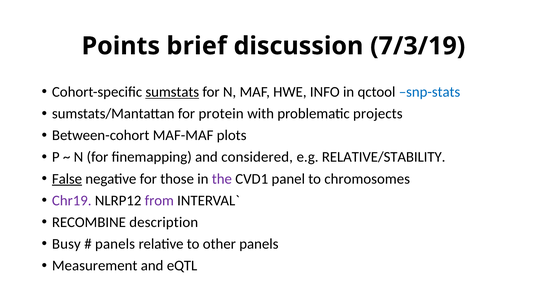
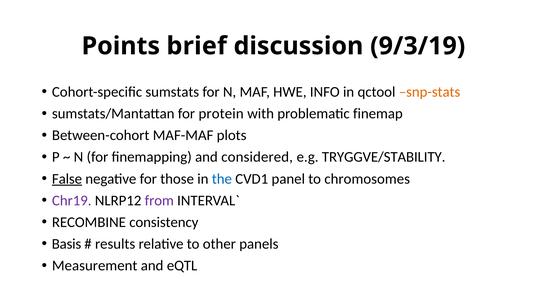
7/3/19: 7/3/19 -> 9/3/19
sumstats underline: present -> none
snp-stats colour: blue -> orange
projects: projects -> finemap
RELATIVE/STABILITY: RELATIVE/STABILITY -> TRYGGVE/STABILITY
the colour: purple -> blue
description: description -> consistency
Busy: Busy -> Basis
panels at (115, 244): panels -> results
